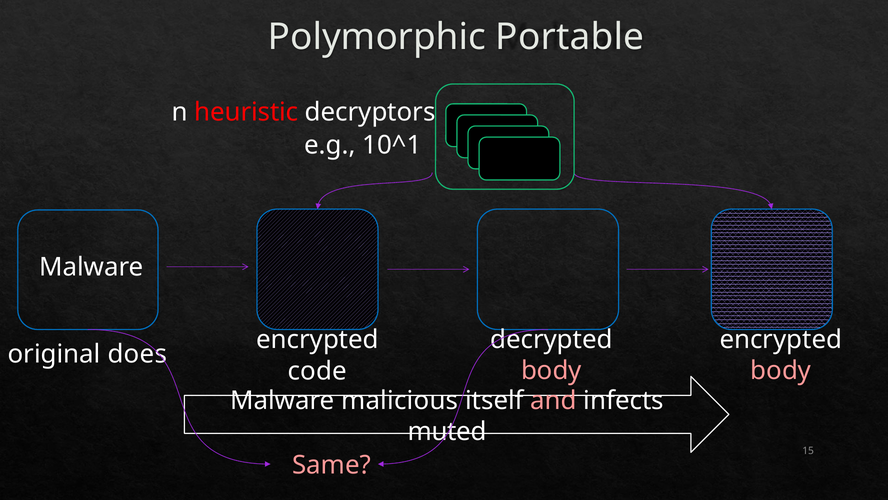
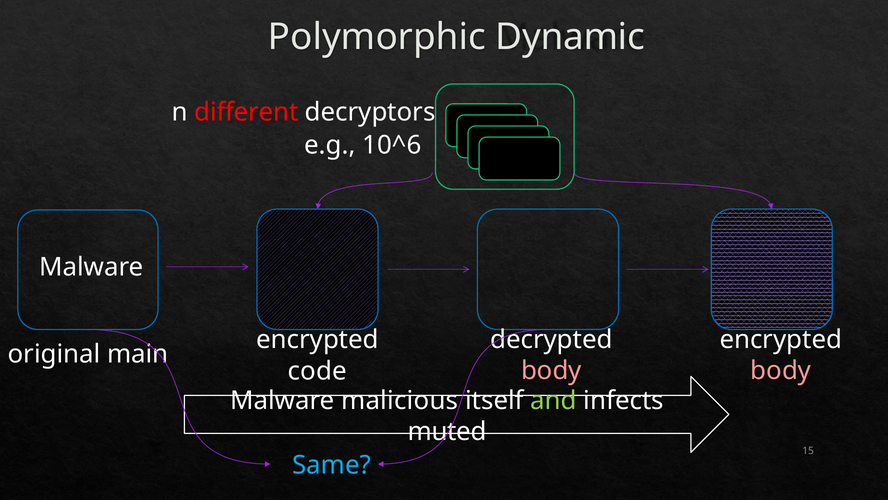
Portable: Portable -> Dynamic
heuristic: heuristic -> different
10^1: 10^1 -> 10^6
does: does -> main
and colour: pink -> light green
Same colour: pink -> light blue
